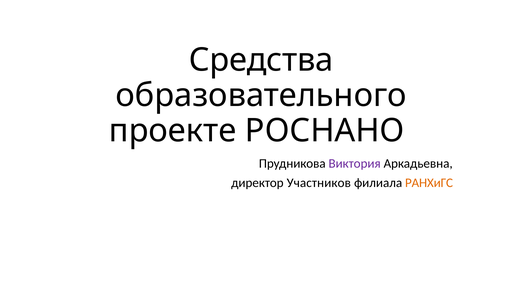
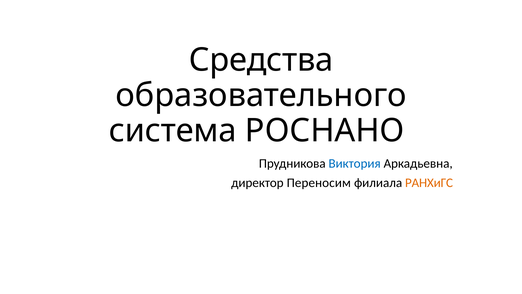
проекте: проекте -> система
Виктория colour: purple -> blue
Участников: Участников -> Переносим
